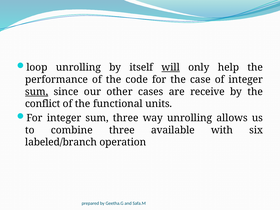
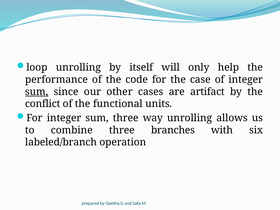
will underline: present -> none
receive: receive -> artifact
available: available -> branches
